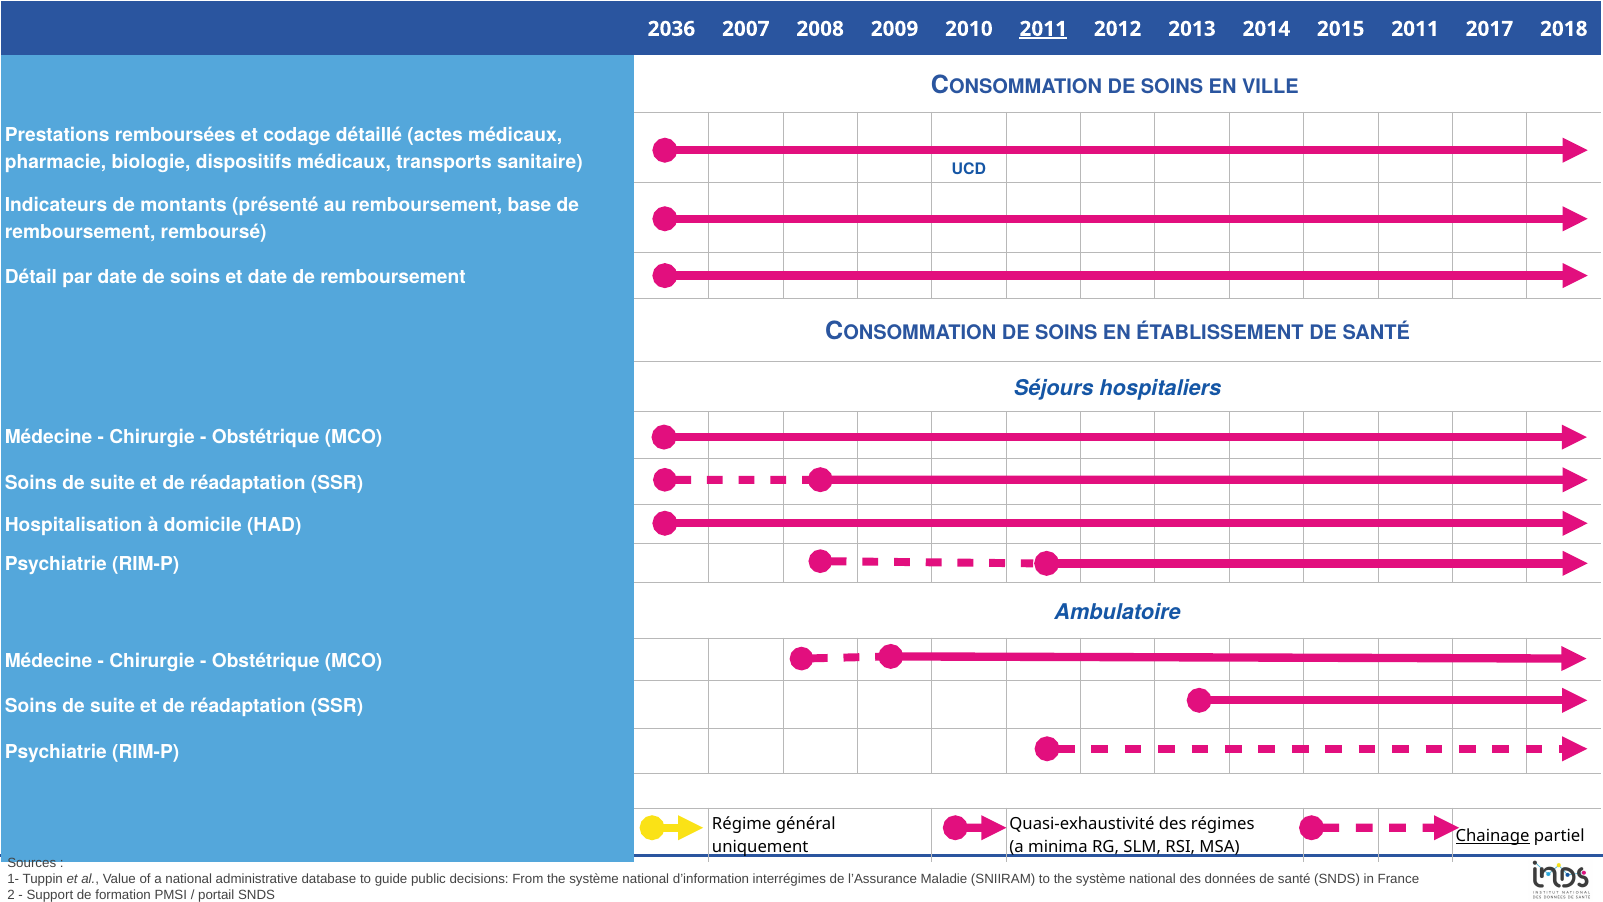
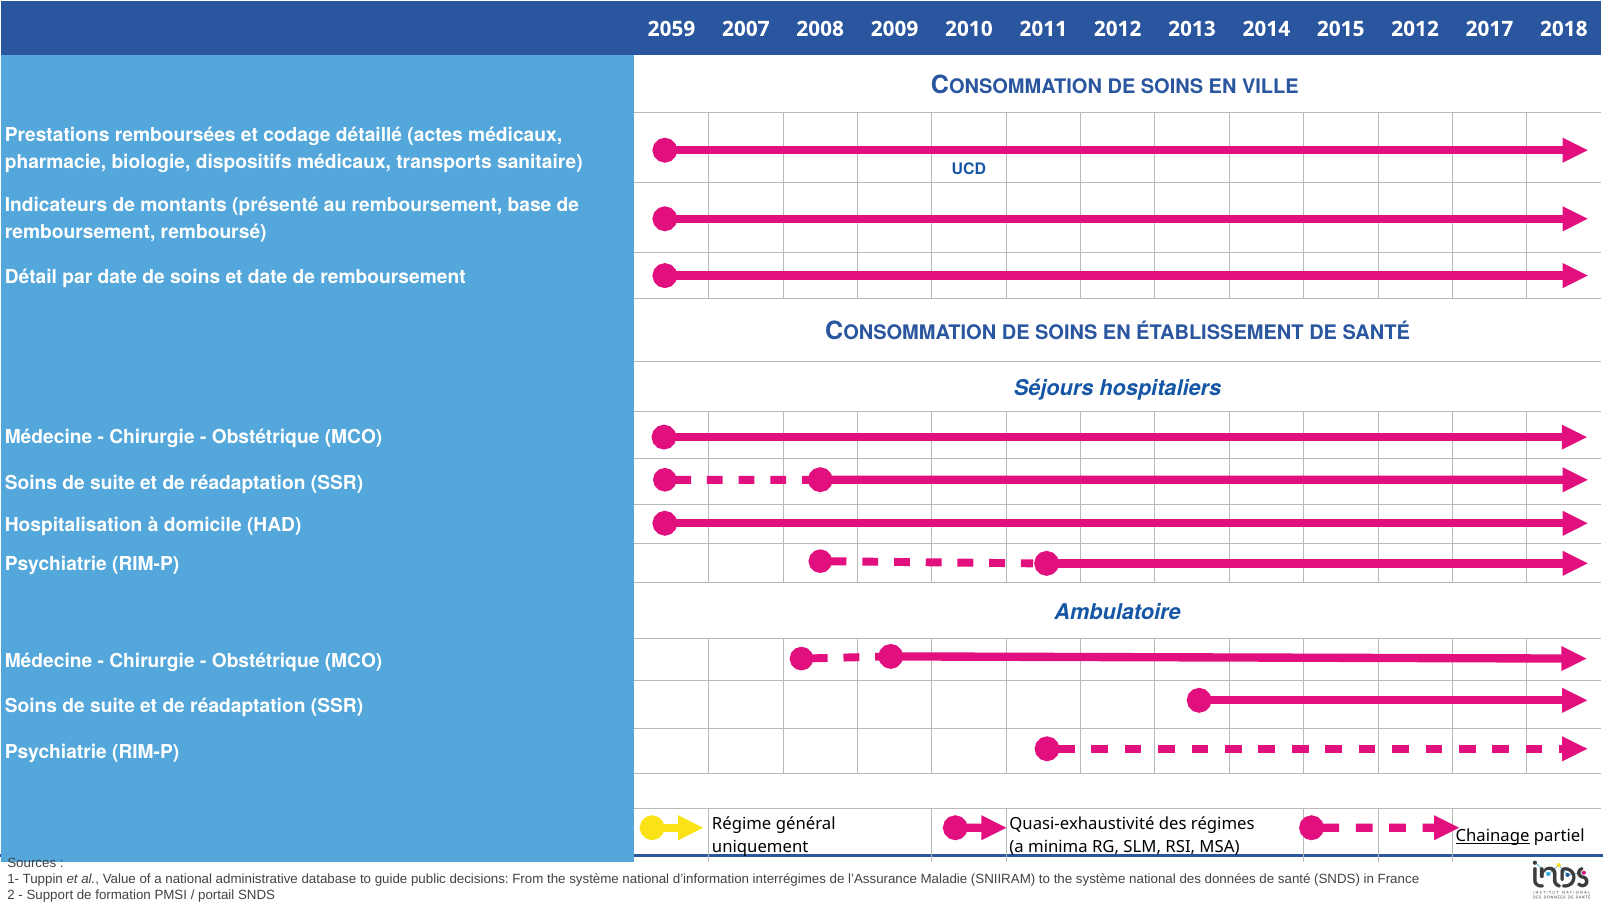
2036: 2036 -> 2059
2011 at (1043, 29) underline: present -> none
2015 2011: 2011 -> 2012
